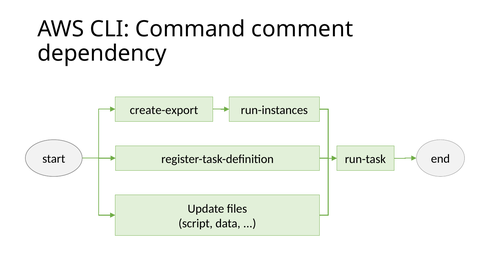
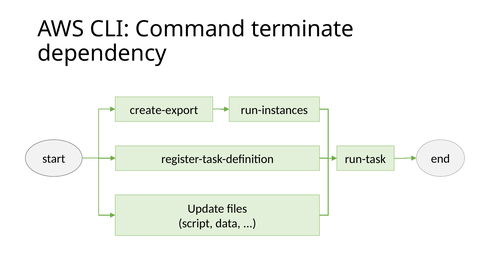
comment: comment -> terminate
